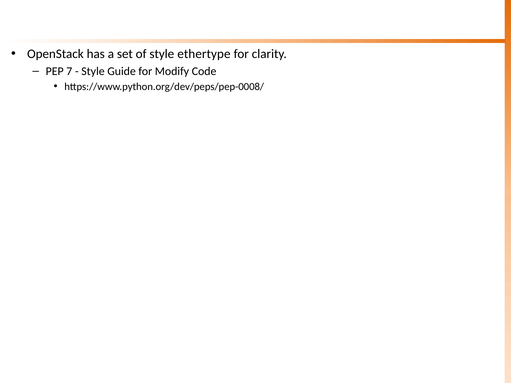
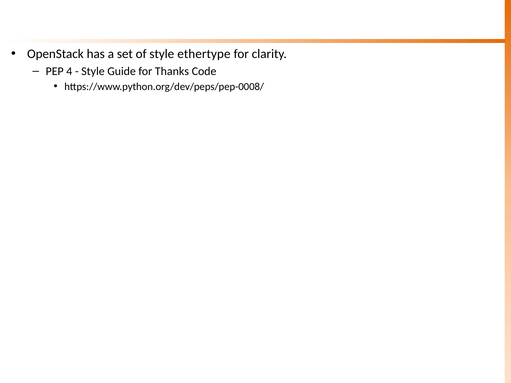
7: 7 -> 4
Modify: Modify -> Thanks
